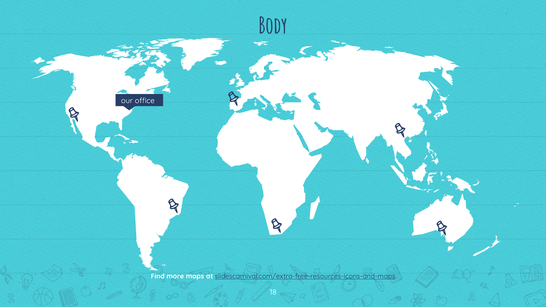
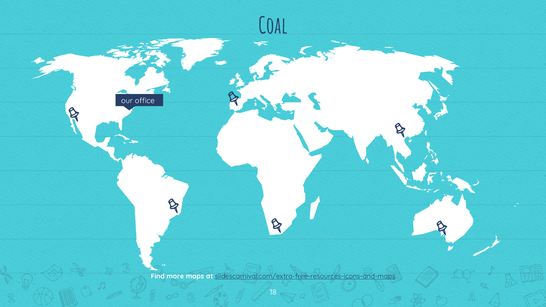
Body: Body -> Coal
